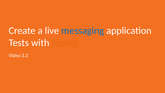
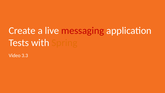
messaging colour: blue -> red
